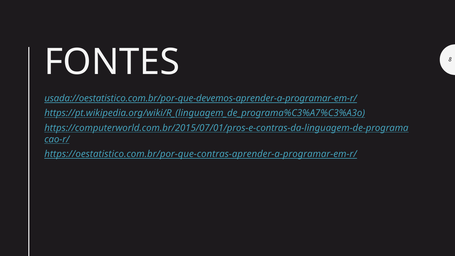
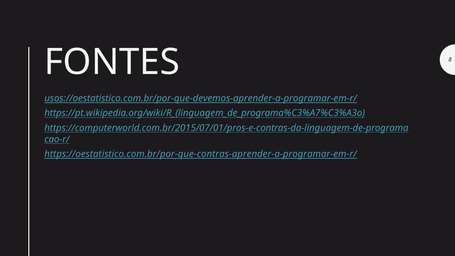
usada://oestatistico.com.br/por-que-devemos-aprender-a-programar-em-r/: usada://oestatistico.com.br/por-que-devemos-aprender-a-programar-em-r/ -> usos://oestatistico.com.br/por-que-devemos-aprender-a-programar-em-r/
